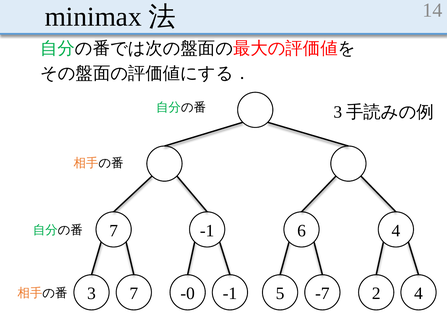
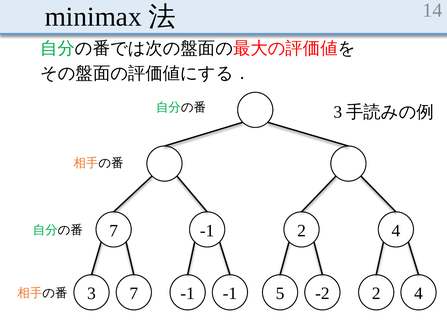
-1 6: 6 -> 2
-0 at (188, 294): -0 -> -1
-7: -7 -> -2
